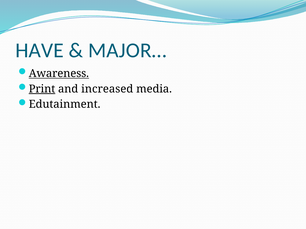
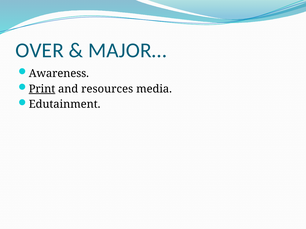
HAVE: HAVE -> OVER
Awareness underline: present -> none
increased: increased -> resources
